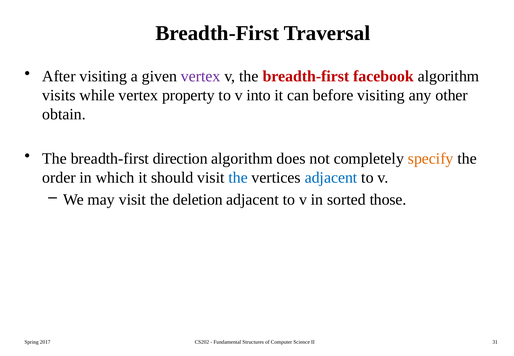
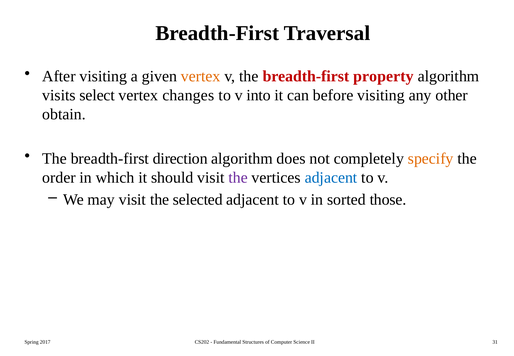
vertex at (201, 76) colour: purple -> orange
facebook: facebook -> property
while: while -> select
property: property -> changes
the at (238, 177) colour: blue -> purple
deletion: deletion -> selected
